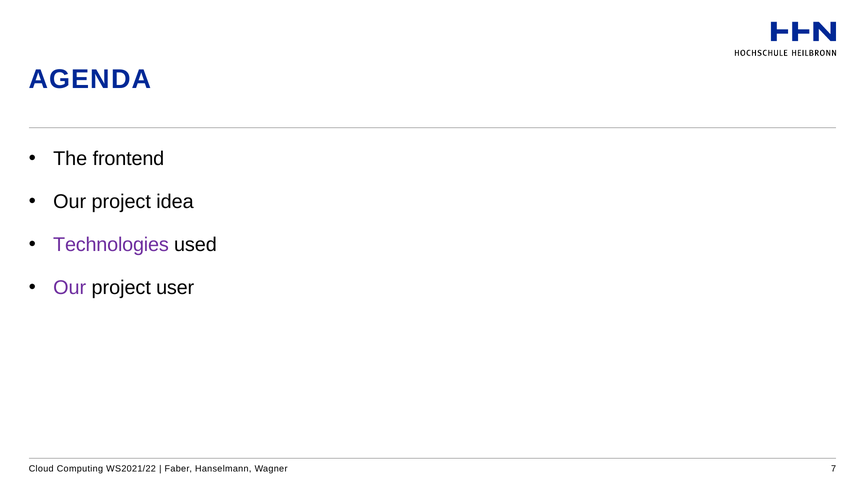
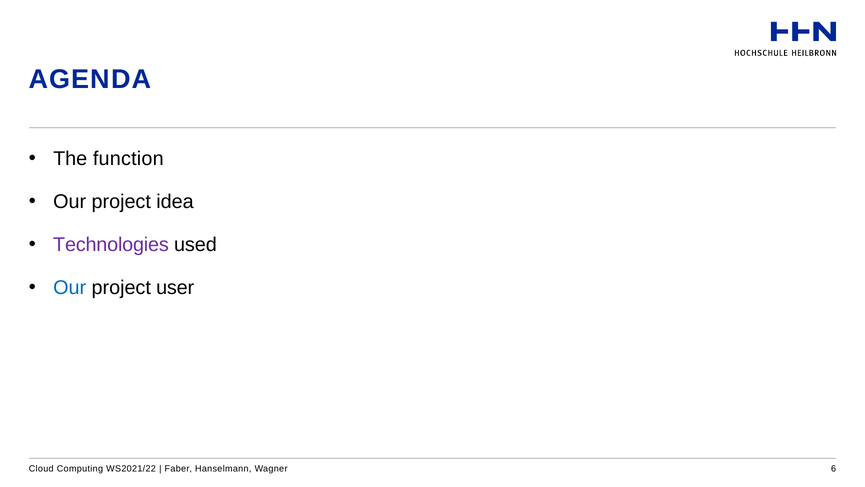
frontend: frontend -> function
Our at (70, 288) colour: purple -> blue
7: 7 -> 6
